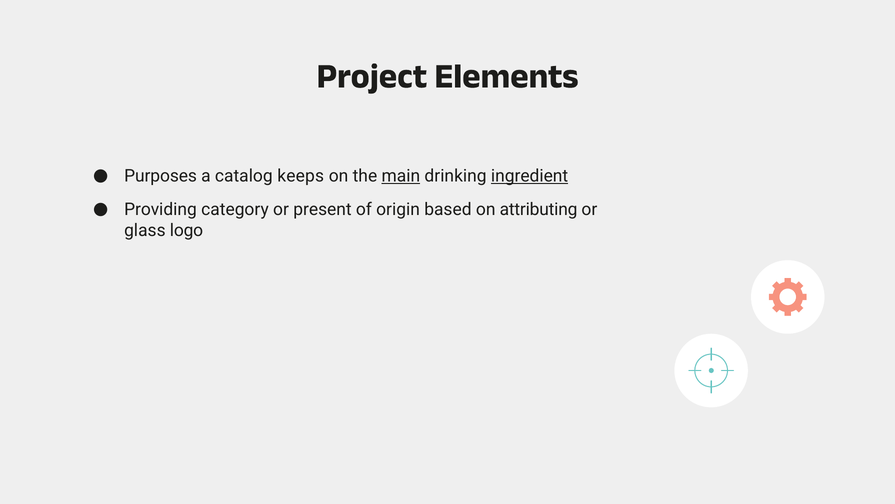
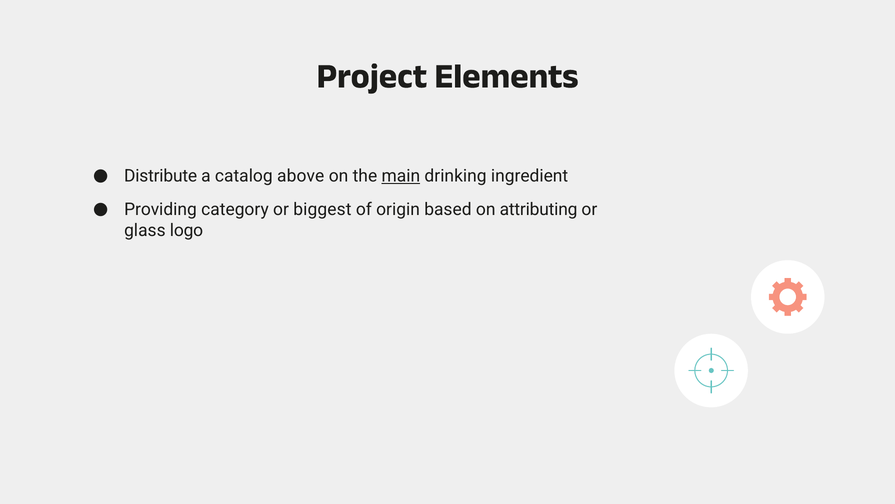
Purposes: Purposes -> Distribute
keeps: keeps -> above
ingredient underline: present -> none
present: present -> biggest
